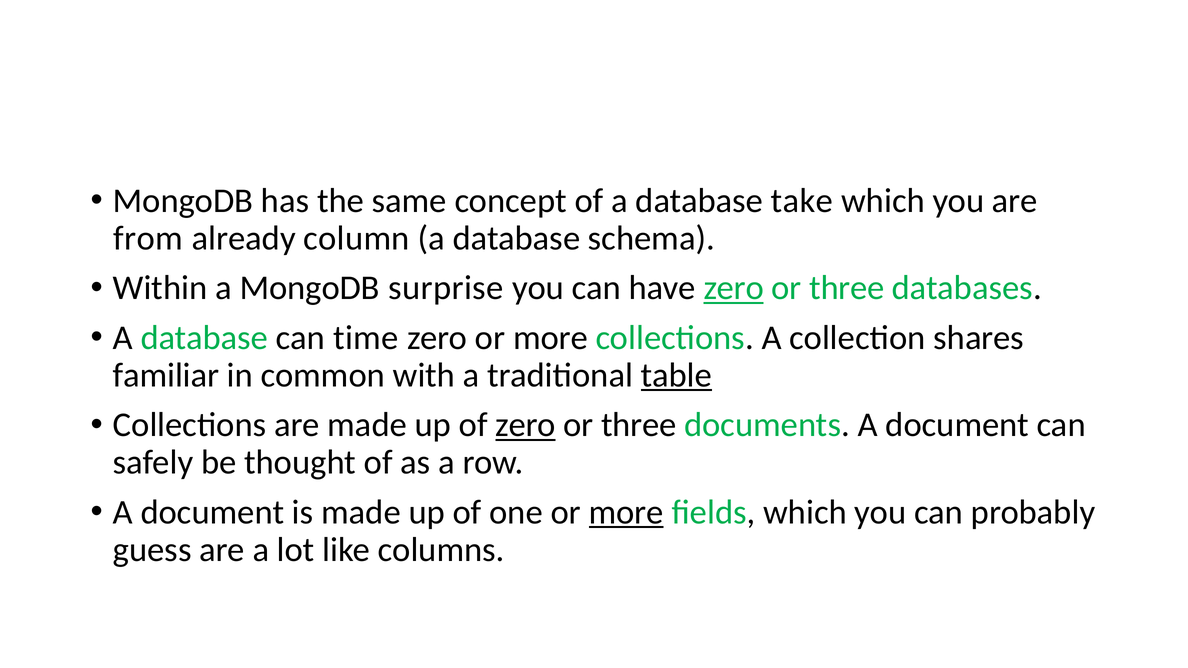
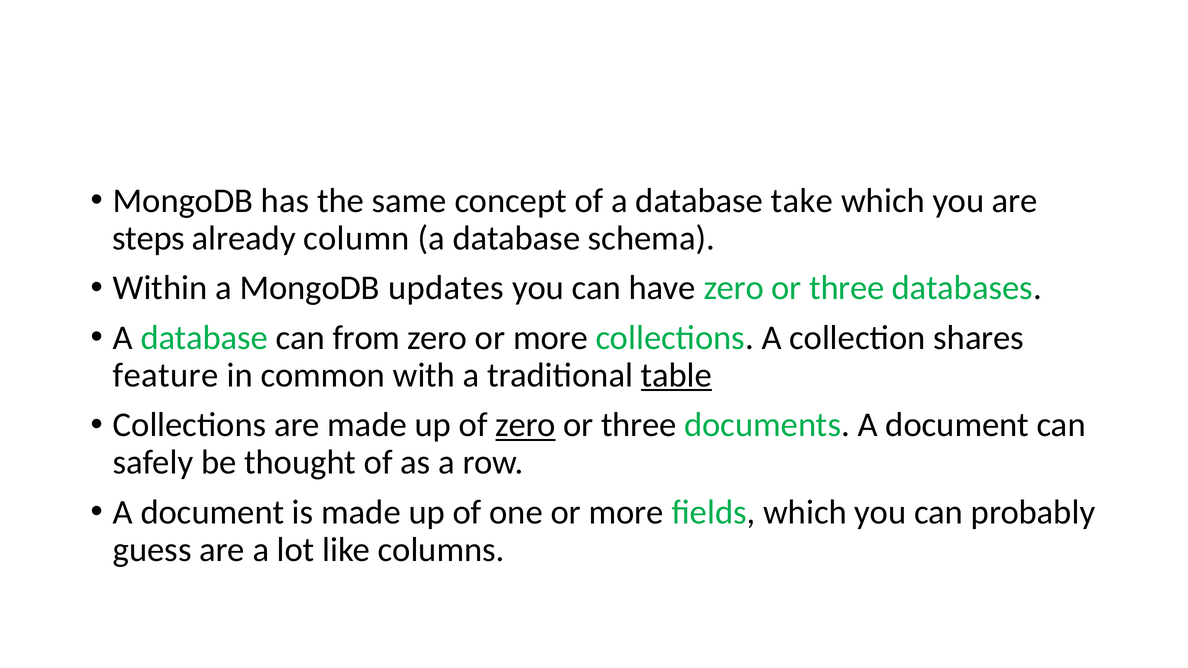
from: from -> steps
surprise: surprise -> updates
zero at (734, 288) underline: present -> none
time: time -> from
familiar: familiar -> feature
more at (626, 512) underline: present -> none
